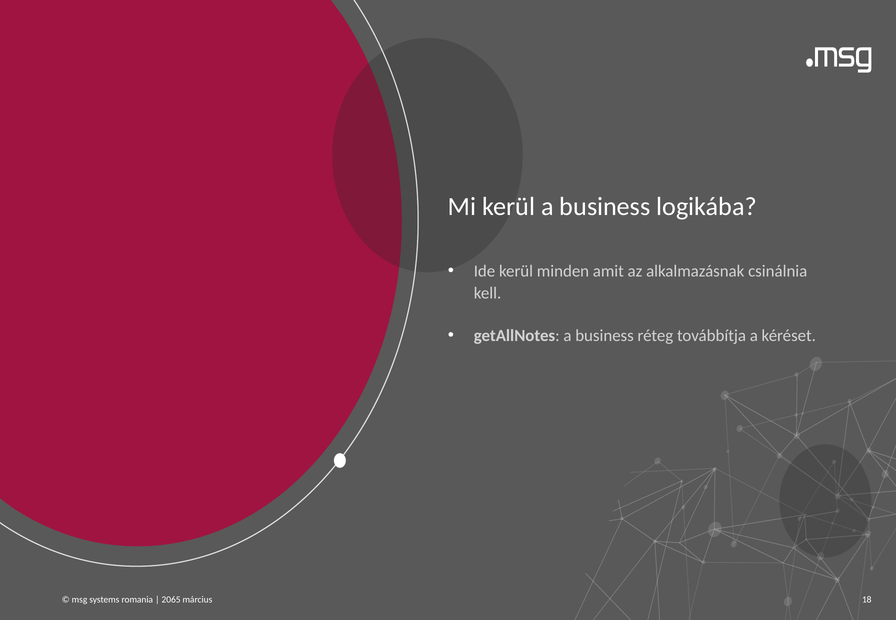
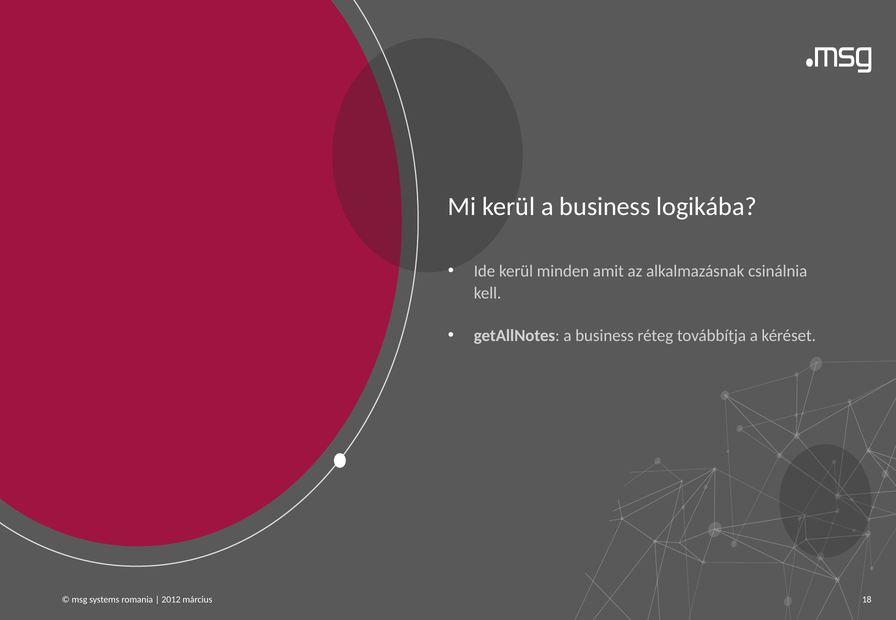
2065: 2065 -> 2012
